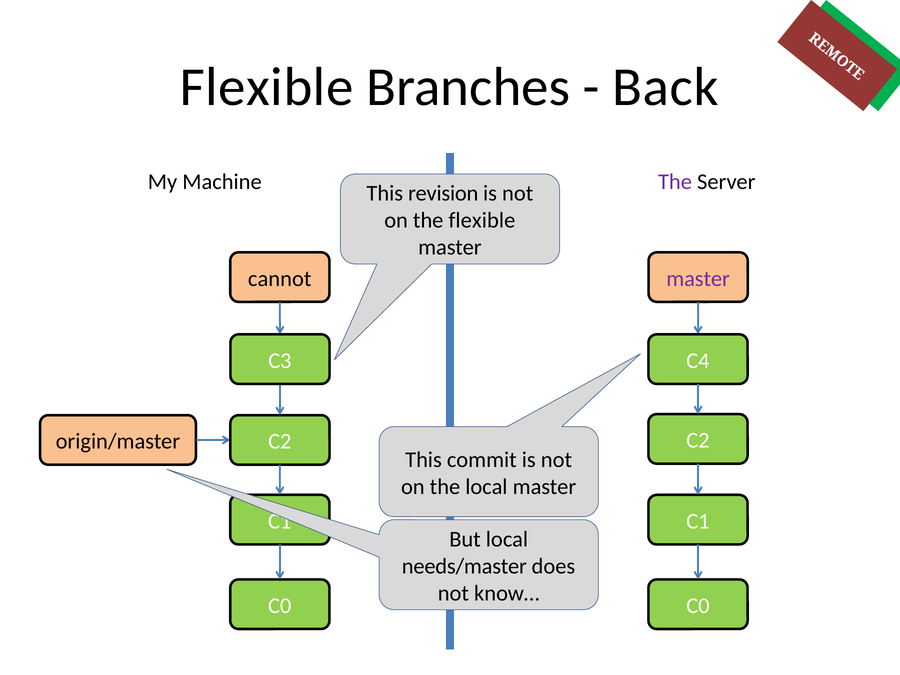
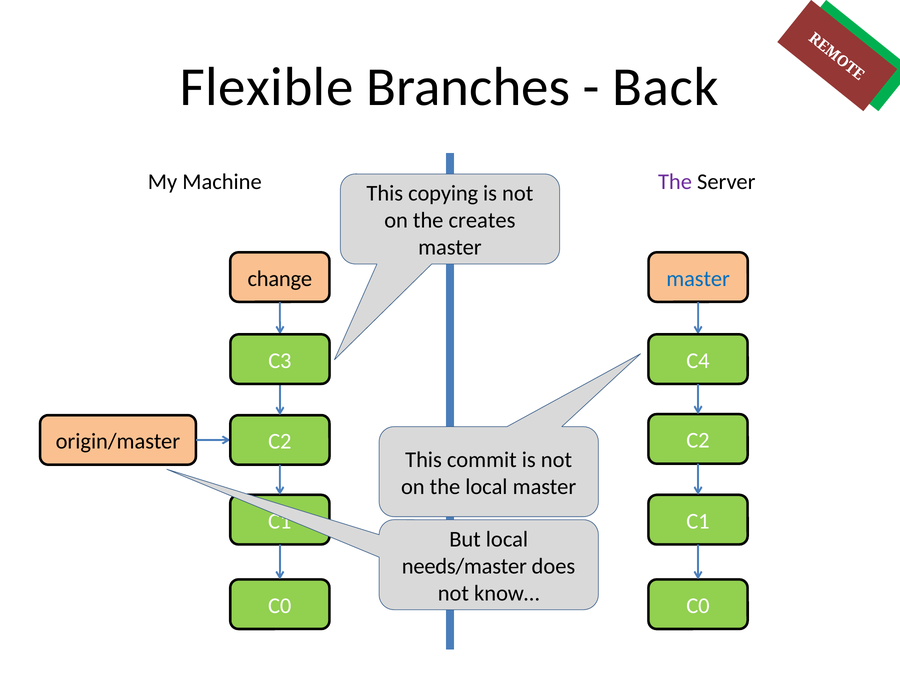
revision: revision -> copying
the flexible: flexible -> creates
cannot: cannot -> change
master at (698, 279) colour: purple -> blue
